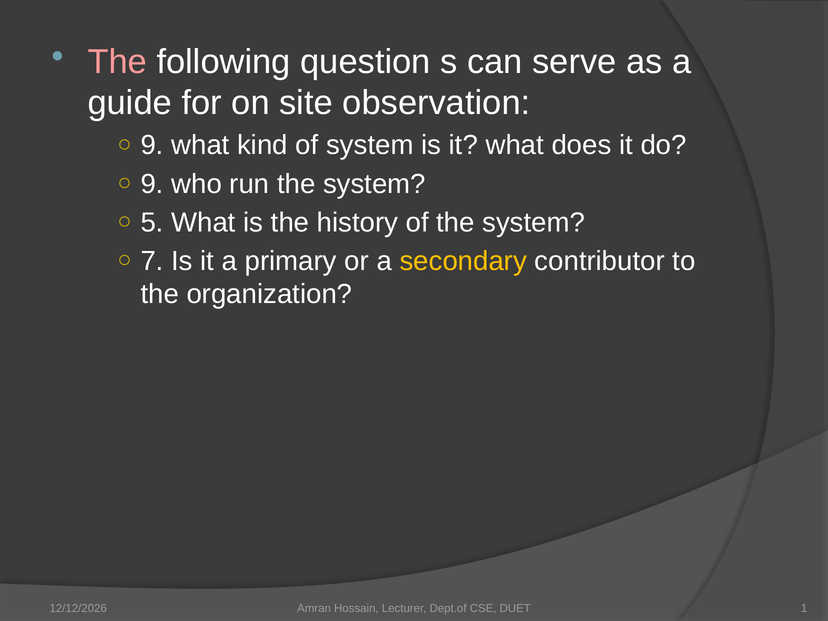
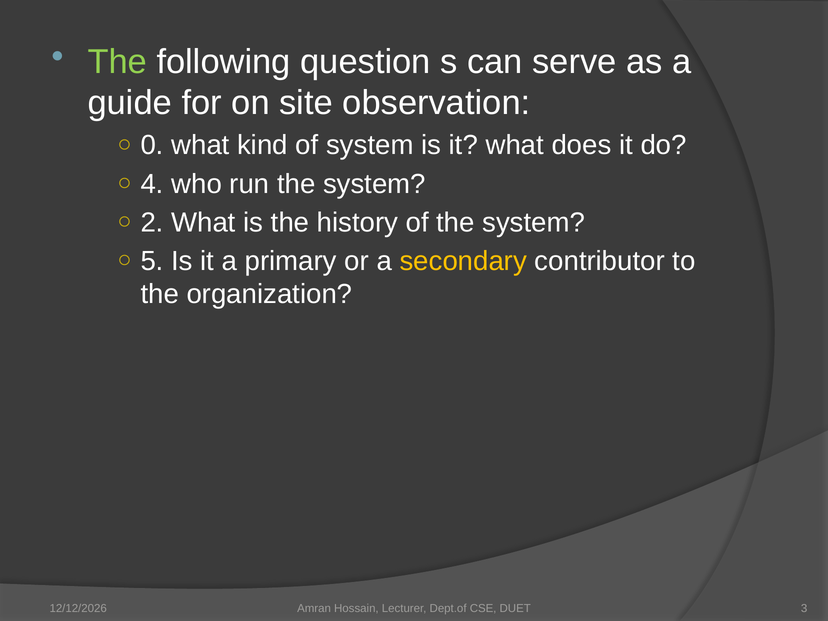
The at (117, 62) colour: pink -> light green
9 at (152, 145): 9 -> 0
9 at (152, 184): 9 -> 4
5: 5 -> 2
7: 7 -> 5
1: 1 -> 3
